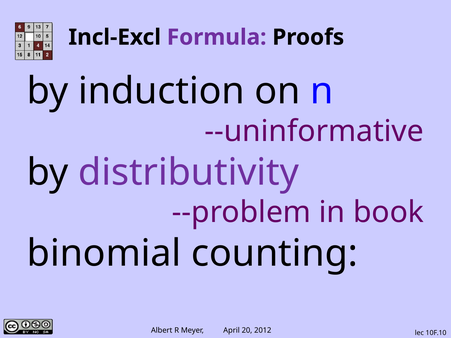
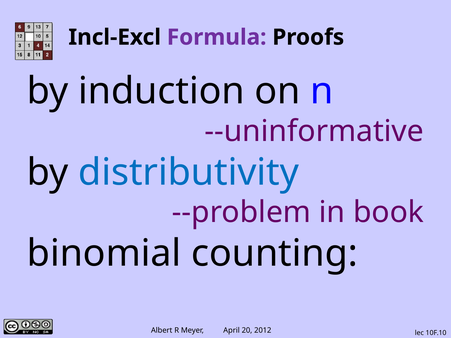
distributivity colour: purple -> blue
